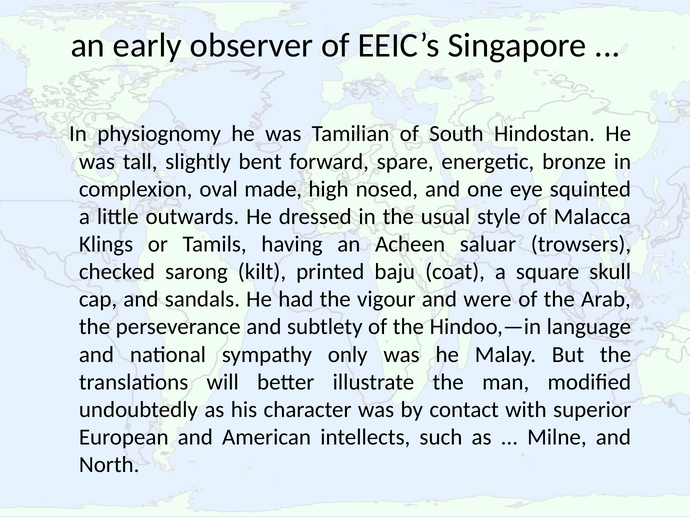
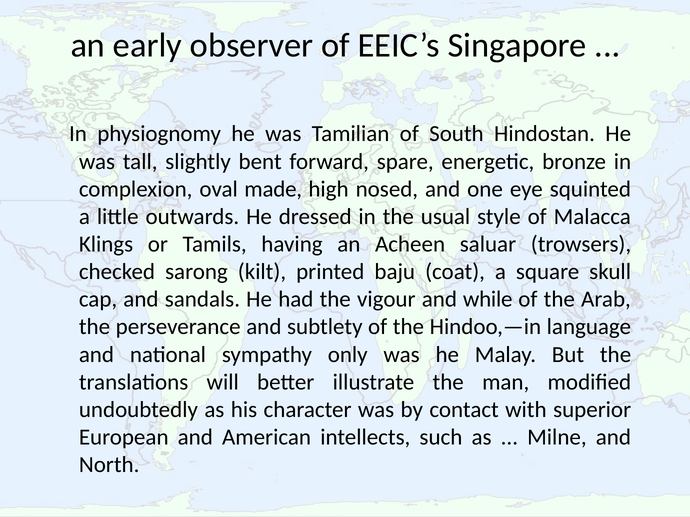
were: were -> while
